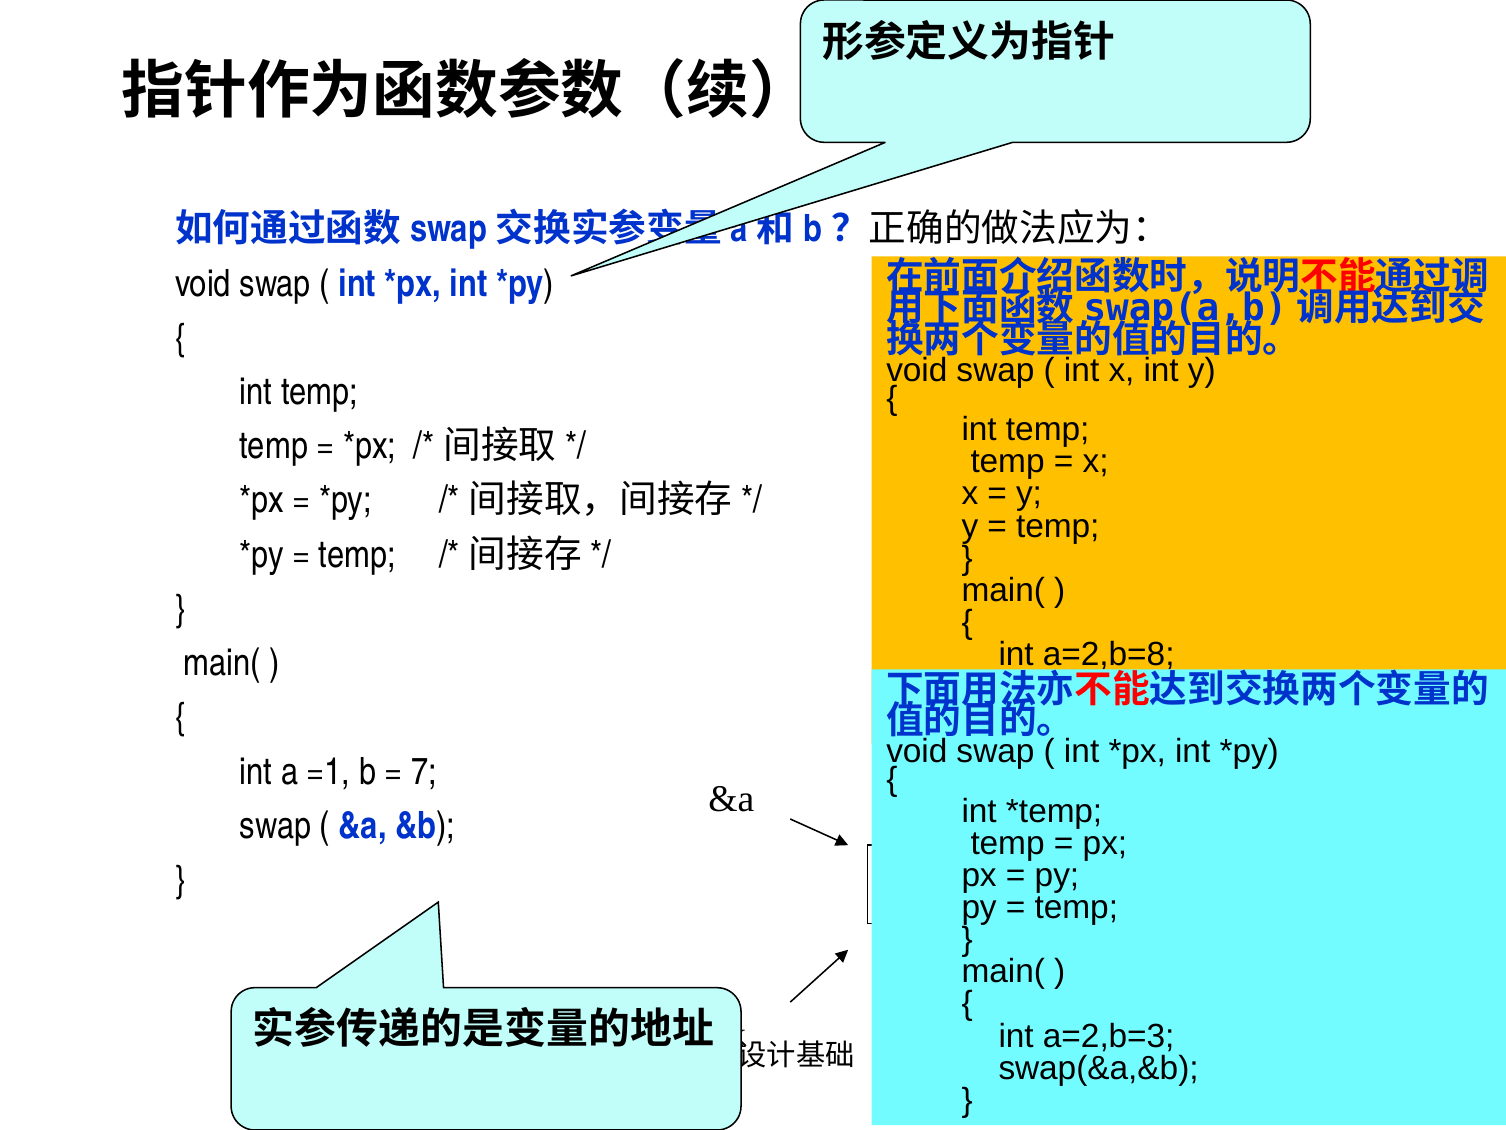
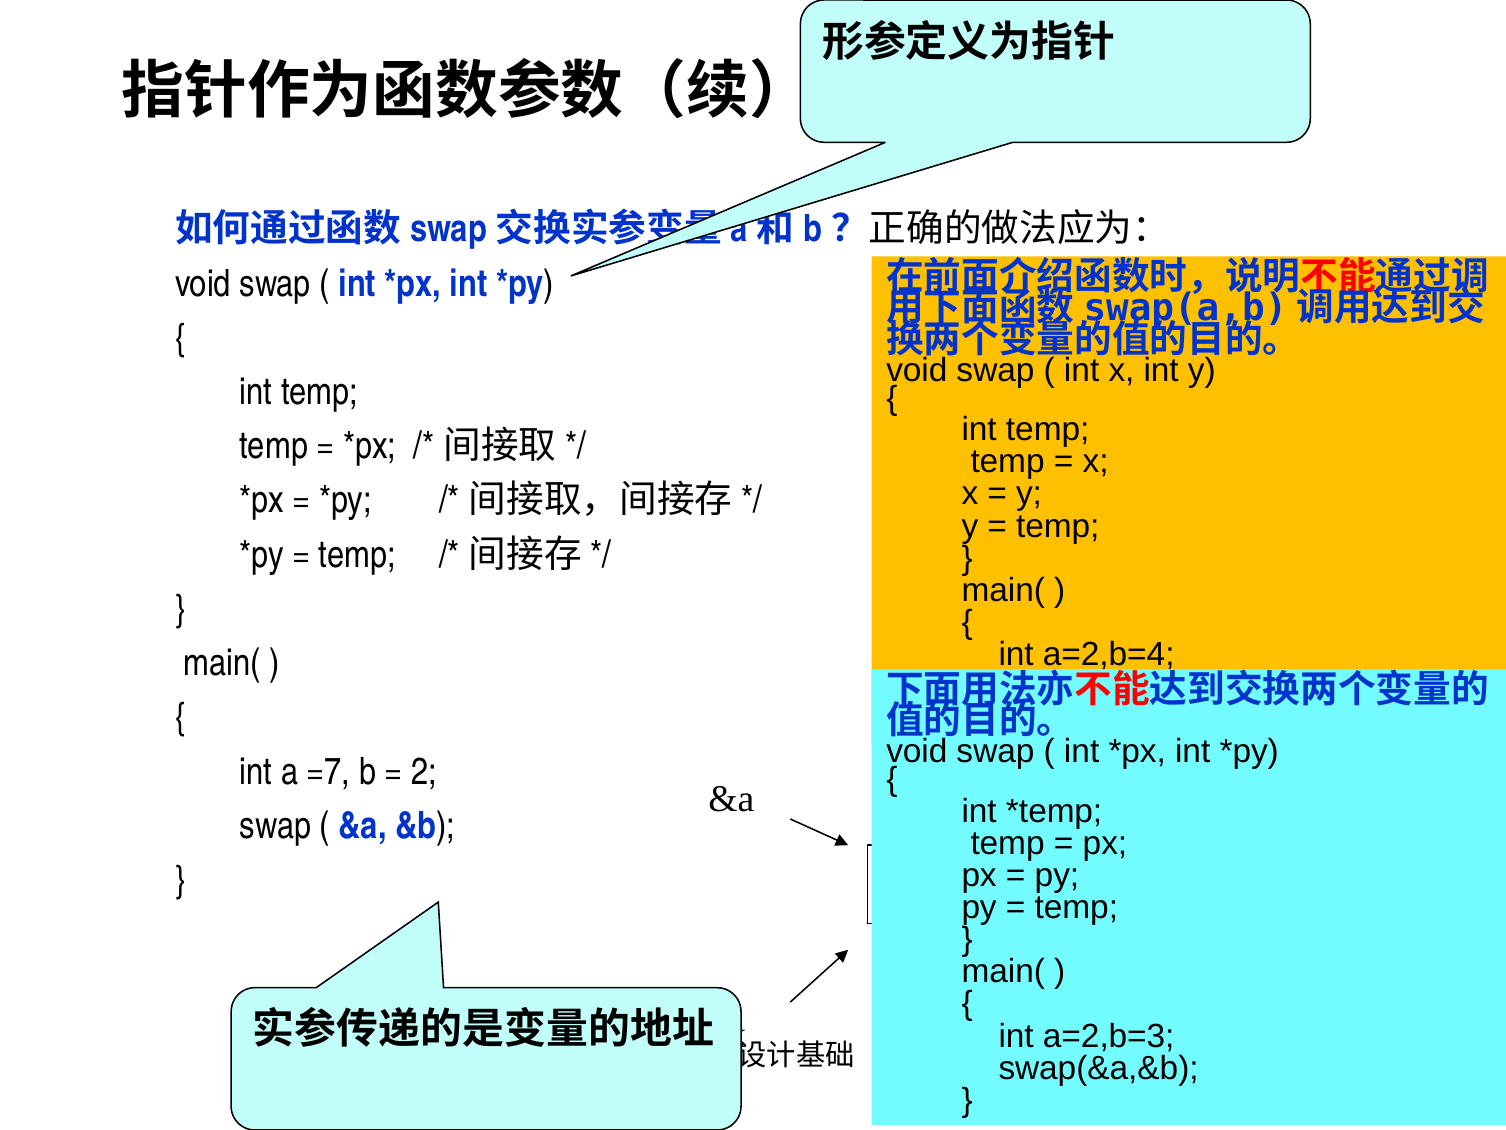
a=2,b=8: a=2,b=8 -> a=2,b=4
=1: =1 -> =7
7: 7 -> 2
